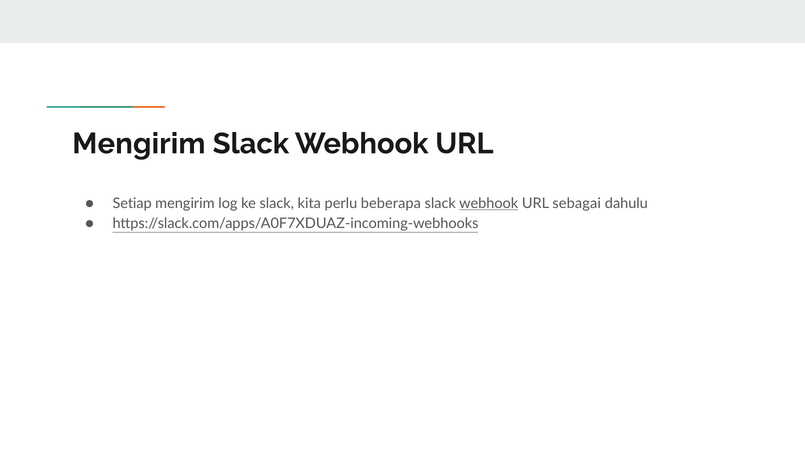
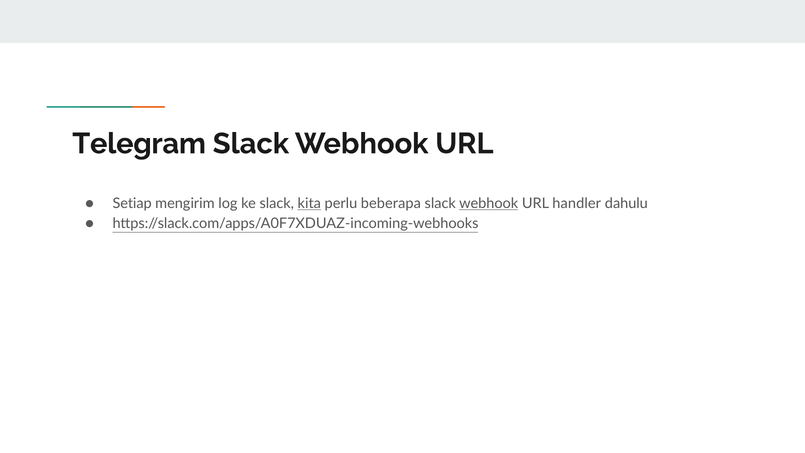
Mengirim at (139, 144): Mengirim -> Telegram
kita underline: none -> present
sebagai: sebagai -> handler
